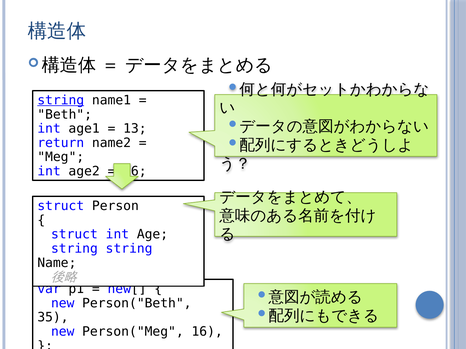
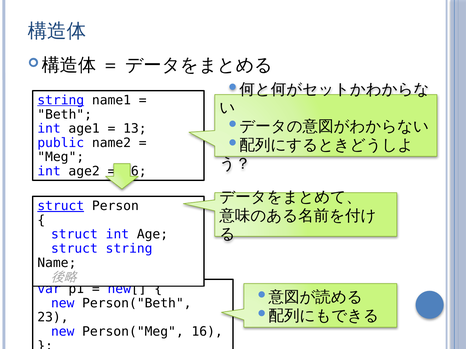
return: return -> public
struct at (61, 206) underline: none -> present
string at (74, 249): string -> struct
35: 35 -> 23
